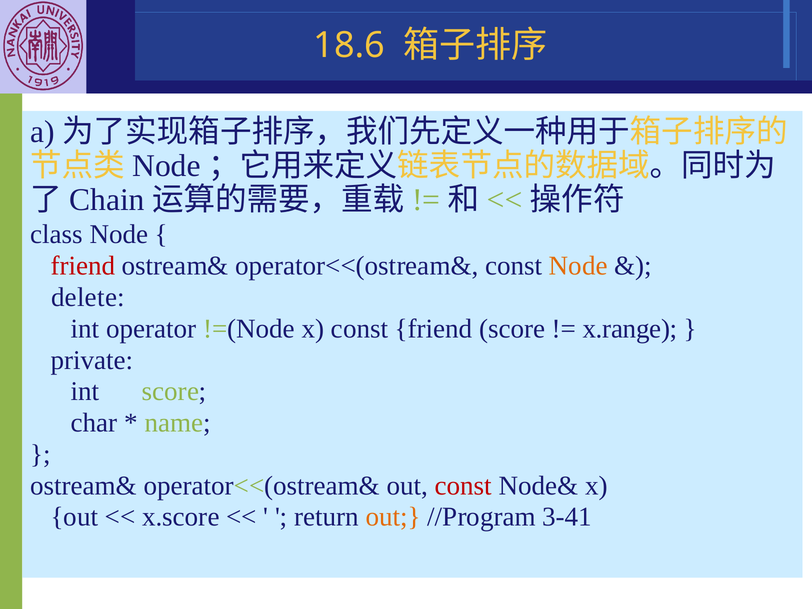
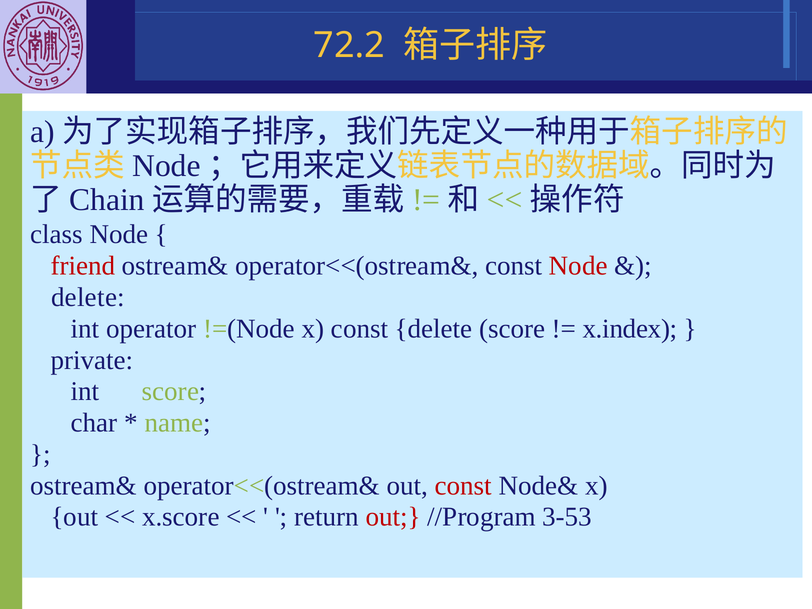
18.6: 18.6 -> 72.2
Node at (578, 266) colour: orange -> red
const friend: friend -> delete
x.range: x.range -> x.index
out at (393, 517) colour: orange -> red
3-41: 3-41 -> 3-53
